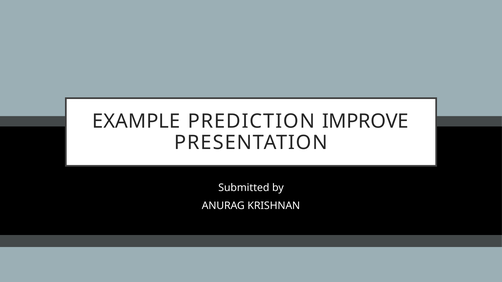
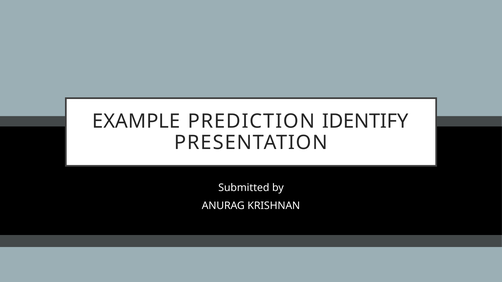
IMPROVE: IMPROVE -> IDENTIFY
